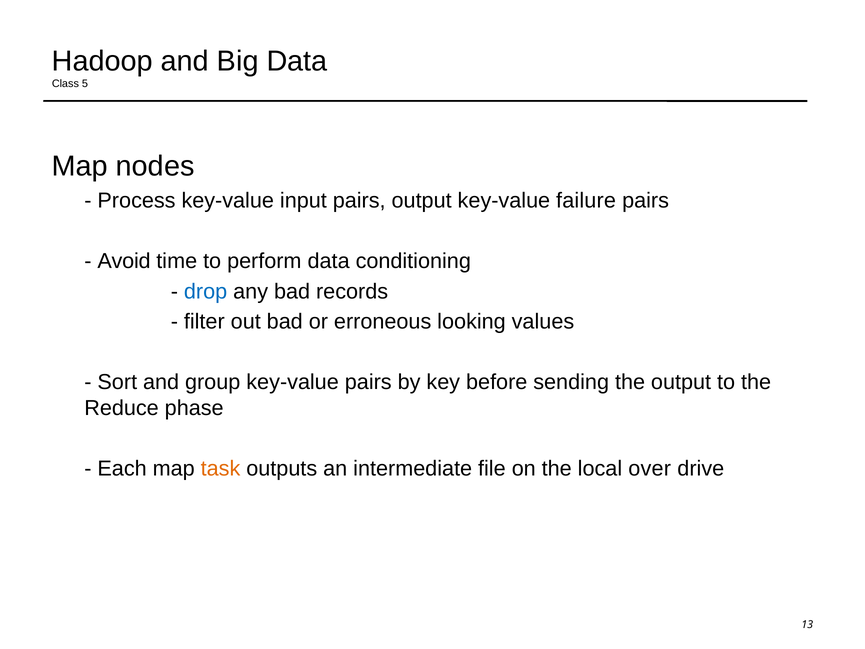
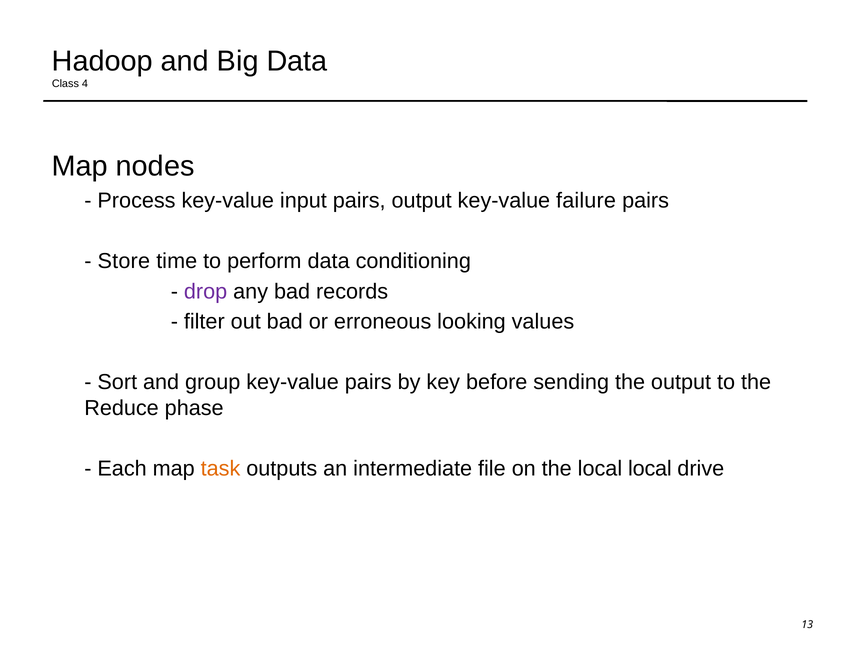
5: 5 -> 4
Avoid: Avoid -> Store
drop colour: blue -> purple
local over: over -> local
